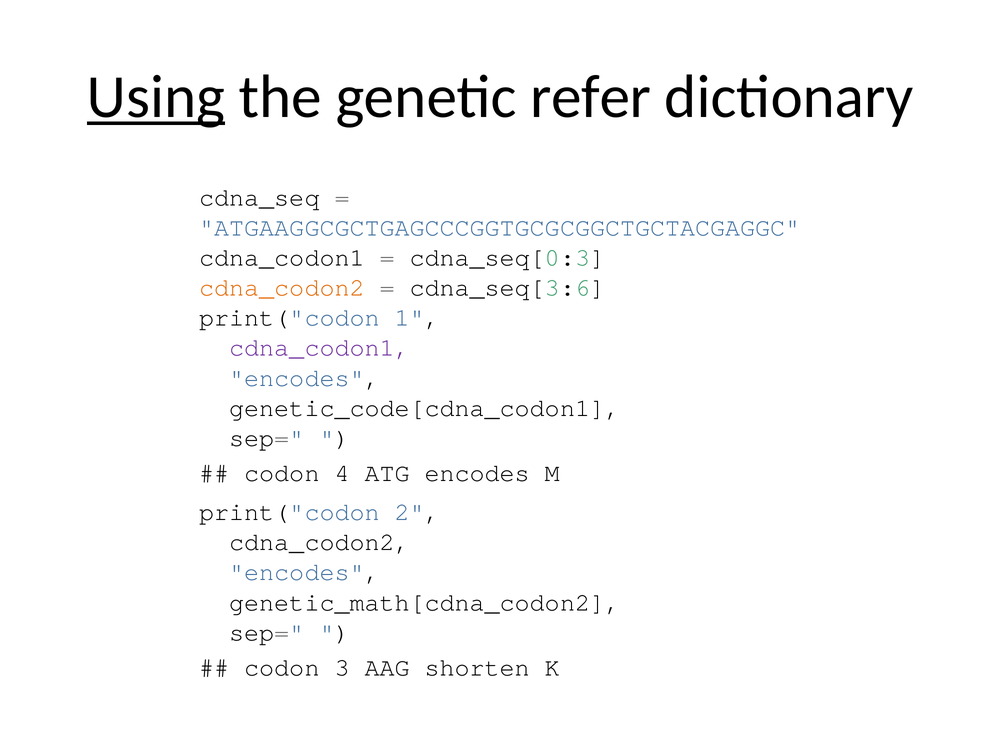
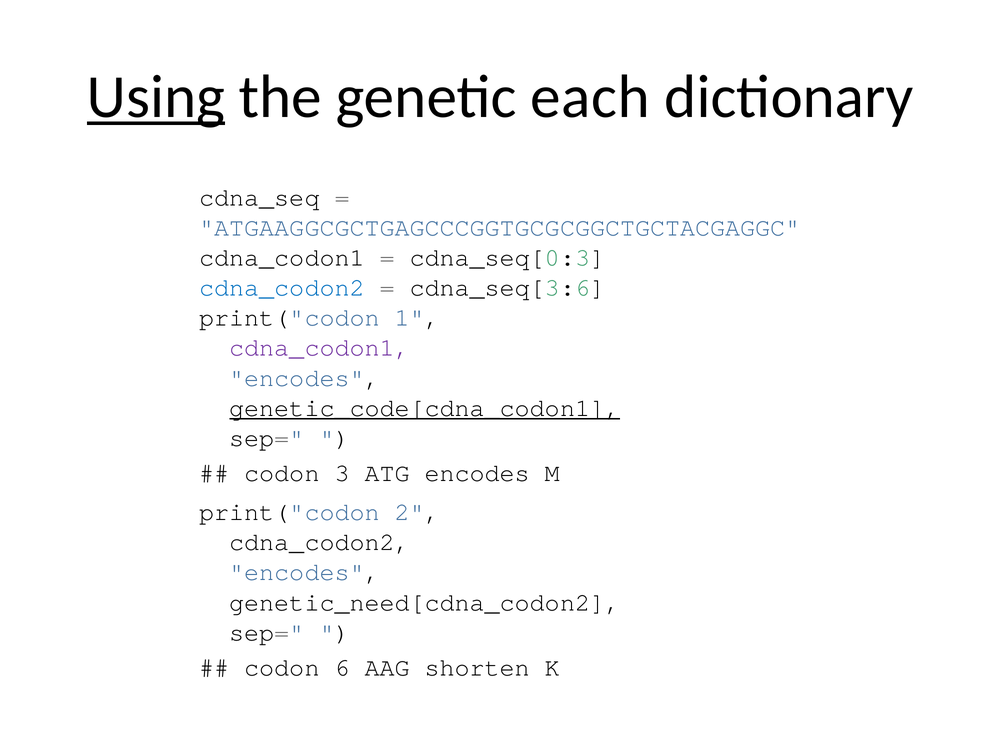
refer: refer -> each
cdna_codon2 at (282, 287) colour: orange -> blue
genetic_code[cdna_codon1 underline: none -> present
4: 4 -> 3
genetic_math[cdna_codon2: genetic_math[cdna_codon2 -> genetic_need[cdna_codon2
3: 3 -> 6
